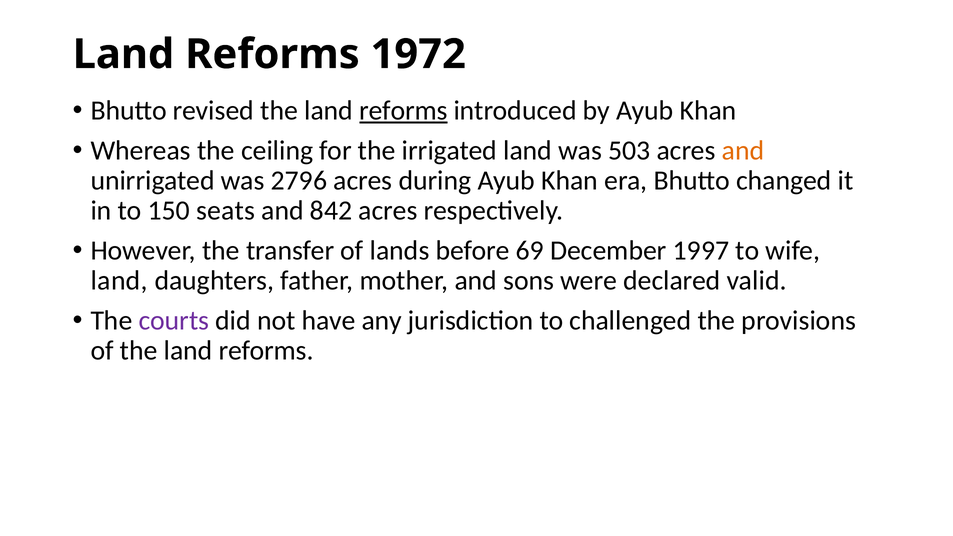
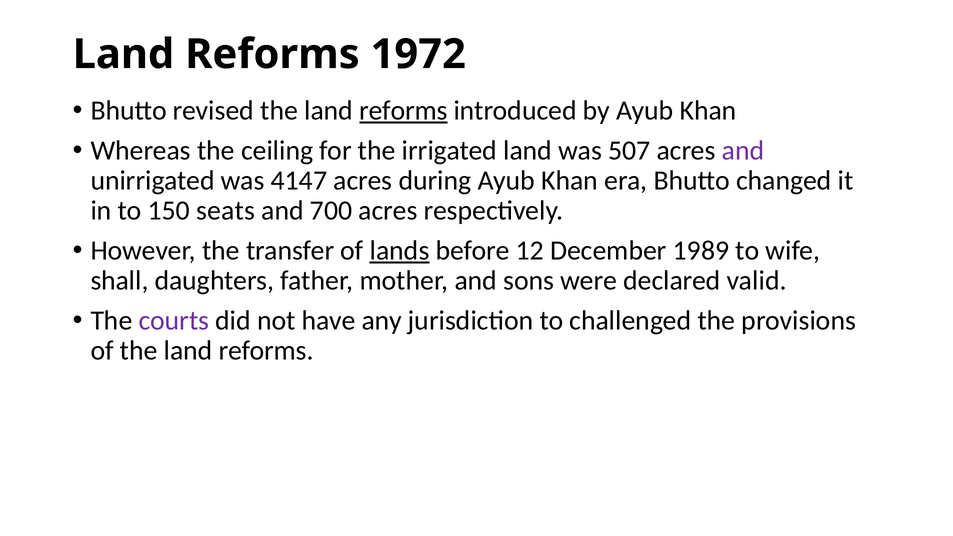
503: 503 -> 507
and at (743, 151) colour: orange -> purple
2796: 2796 -> 4147
842: 842 -> 700
lands underline: none -> present
69: 69 -> 12
1997: 1997 -> 1989
land at (119, 281): land -> shall
